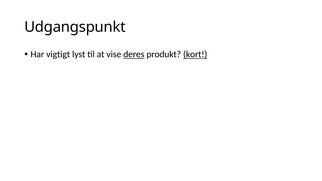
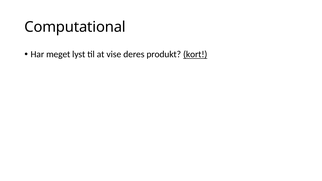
Udgangspunkt: Udgangspunkt -> Computational
vigtigt: vigtigt -> meget
deres underline: present -> none
